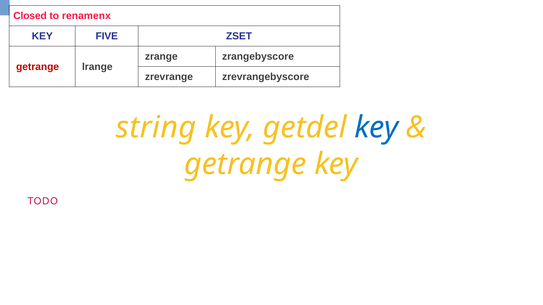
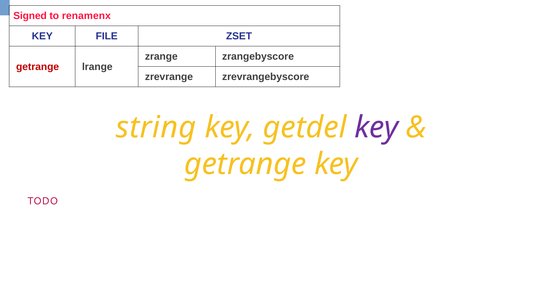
Closed: Closed -> Signed
FIVE: FIVE -> FILE
key at (376, 128) colour: blue -> purple
